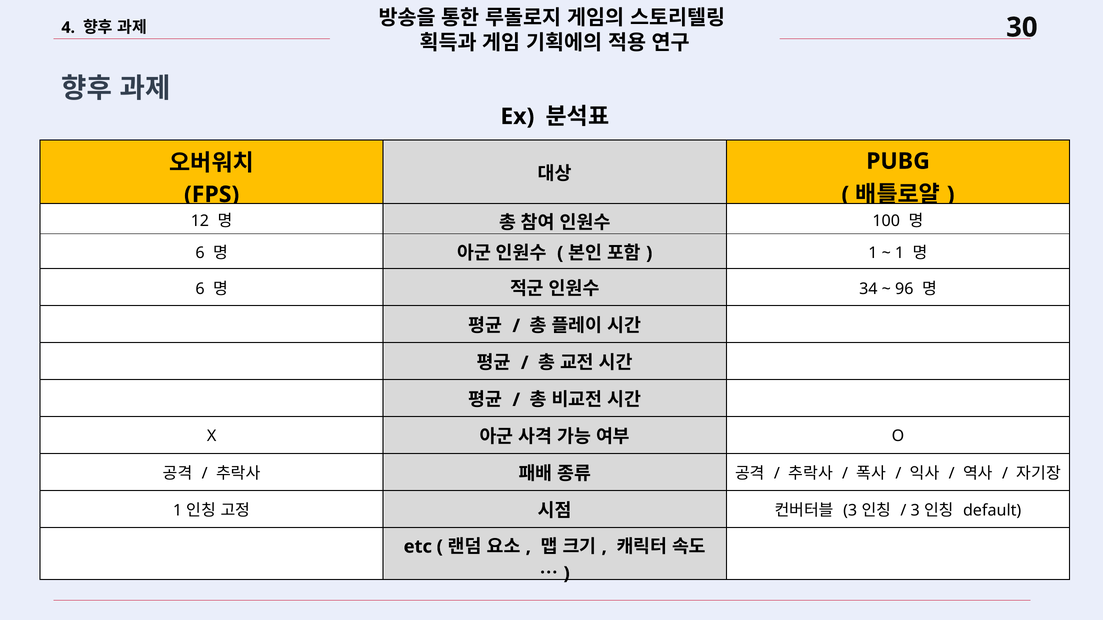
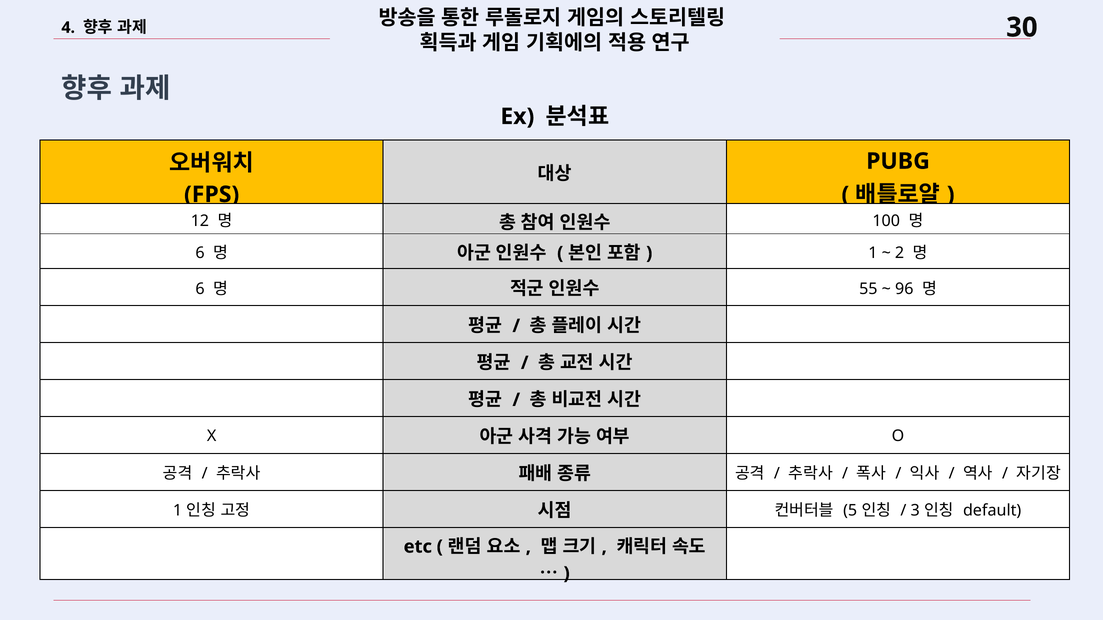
1 at (900, 253): 1 -> 2
34: 34 -> 55
3 at (850, 511): 3 -> 5
